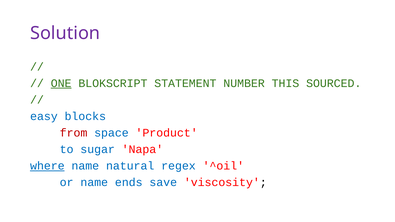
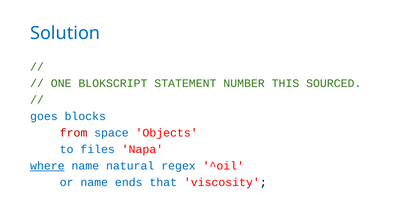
Solution colour: purple -> blue
ONE underline: present -> none
easy: easy -> goes
Product: Product -> Objects
sugar: sugar -> files
save: save -> that
